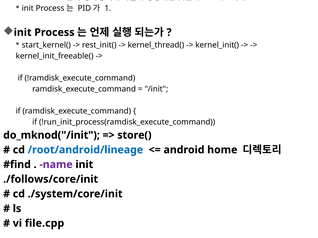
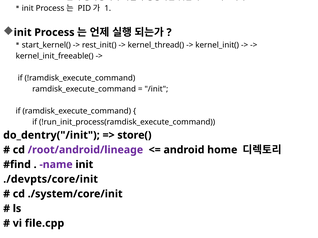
do_mknod("/init: do_mknod("/init -> do_dentry("/init
/root/android/lineage colour: blue -> purple
./follows/core/init: ./follows/core/init -> ./devpts/core/init
